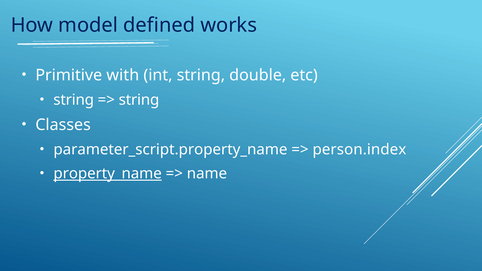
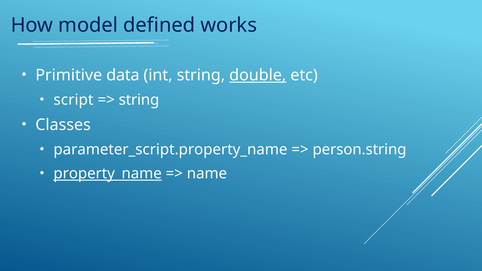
with: with -> data
double underline: none -> present
string at (74, 100): string -> script
person.index: person.index -> person.string
